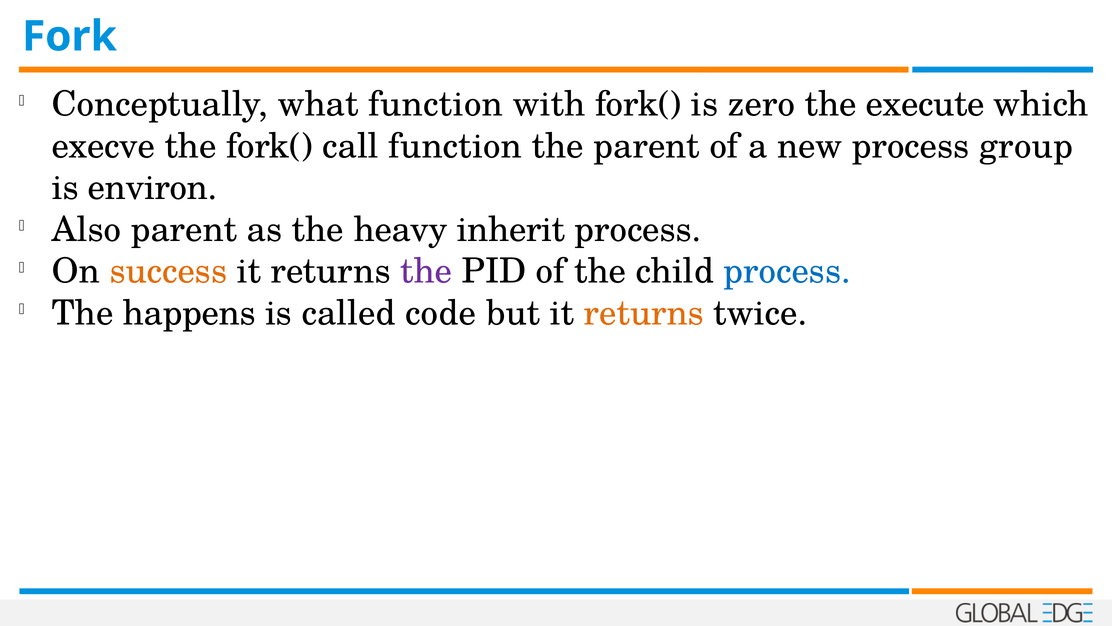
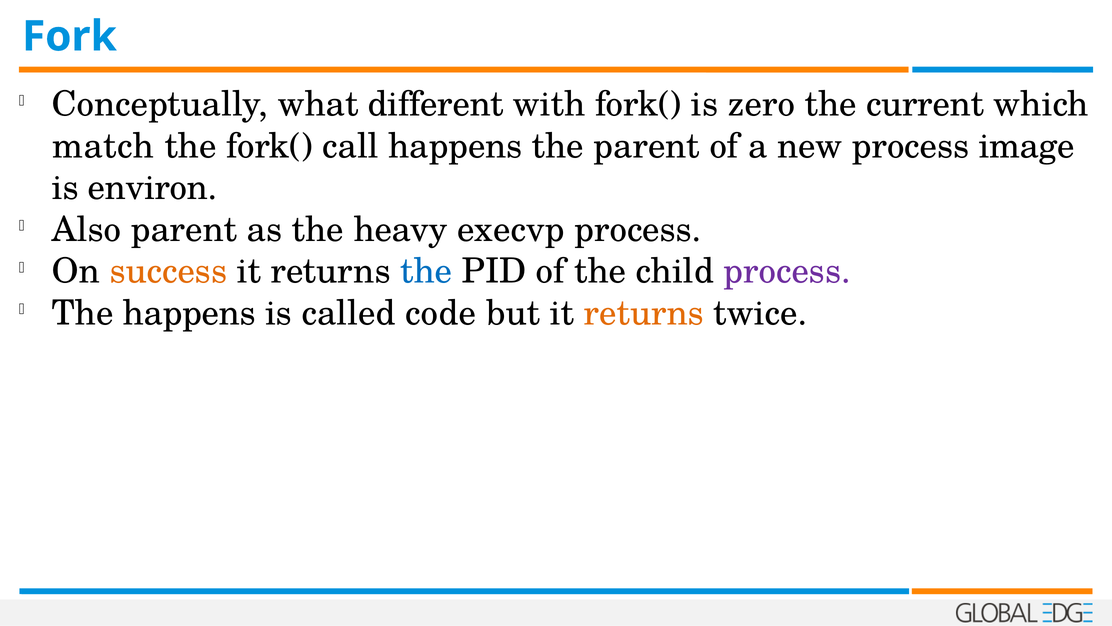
what function: function -> different
execute: execute -> current
execve: execve -> match
call function: function -> happens
group: group -> image
inherit: inherit -> execvp
the at (426, 271) colour: purple -> blue
process at (787, 271) colour: blue -> purple
